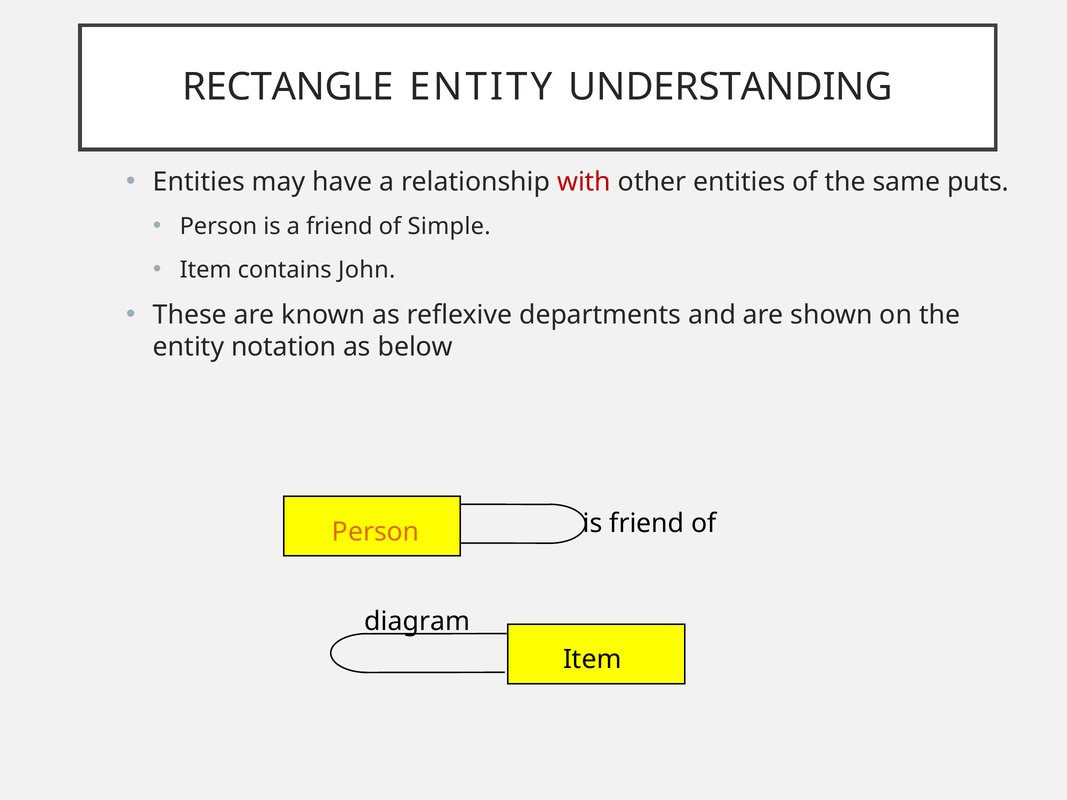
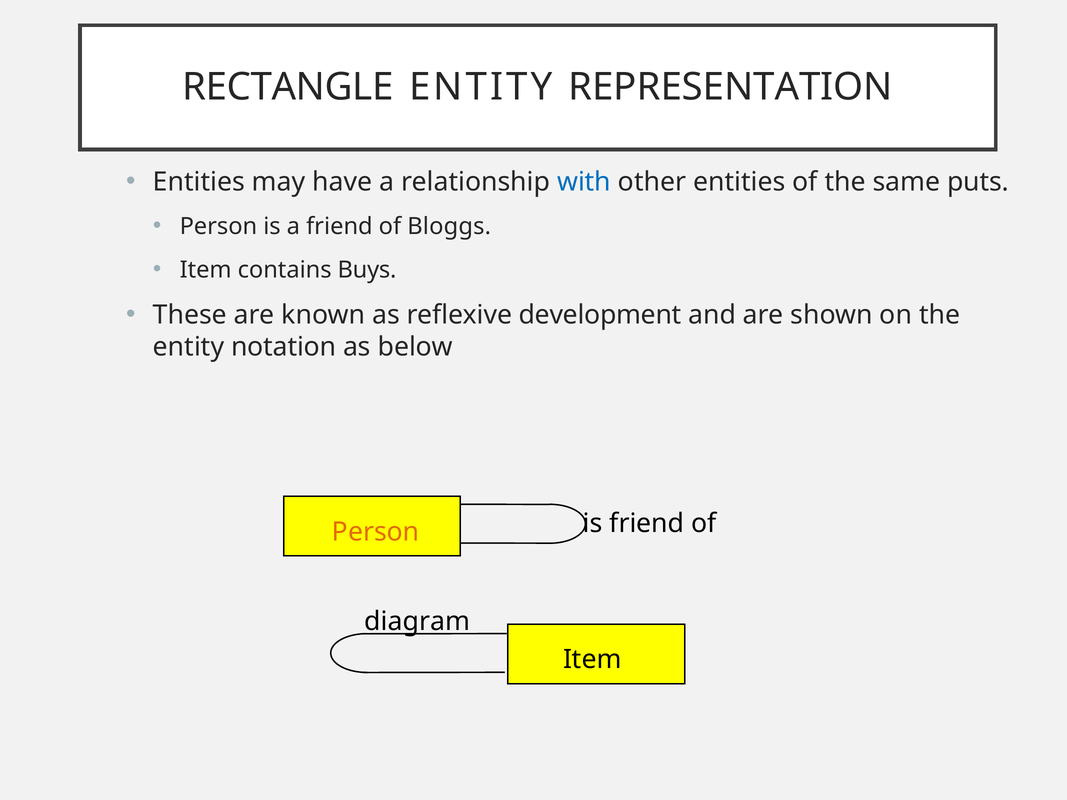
UNDERSTANDING: UNDERSTANDING -> REPRESENTATION
with colour: red -> blue
Simple: Simple -> Bloggs
John: John -> Buys
departments: departments -> development
